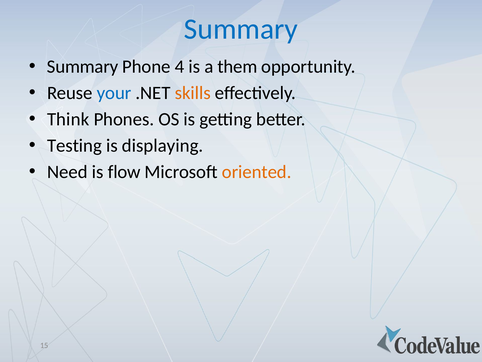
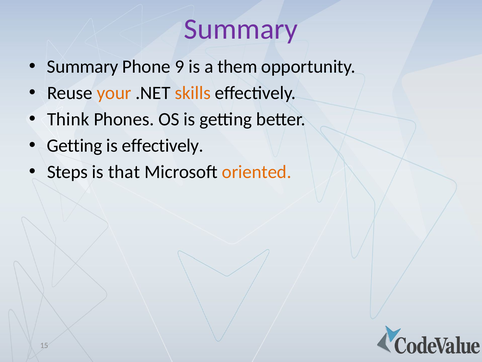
Summary at (241, 29) colour: blue -> purple
4: 4 -> 9
your colour: blue -> orange
Testing at (74, 145): Testing -> Getting
is displaying: displaying -> effectively
Need: Need -> Steps
flow: flow -> that
